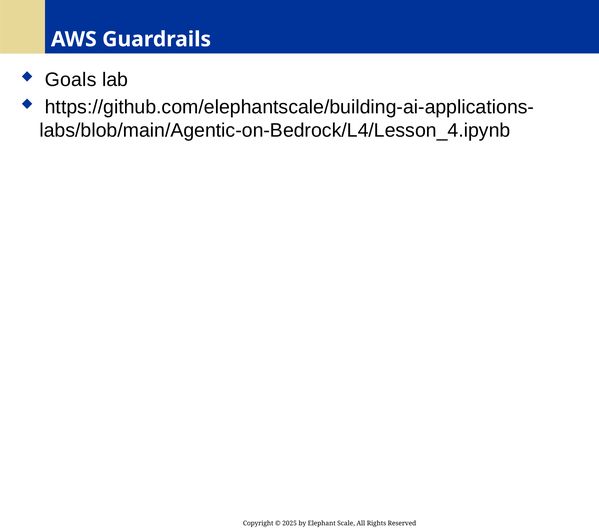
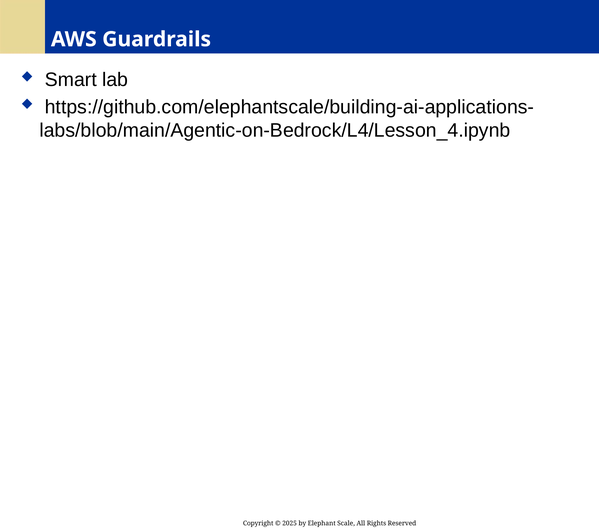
Goals: Goals -> Smart
